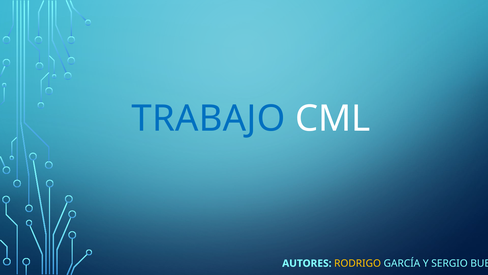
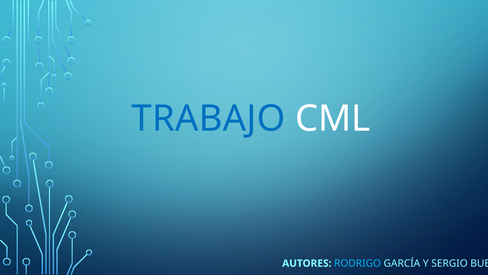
RODRIGO colour: yellow -> light blue
